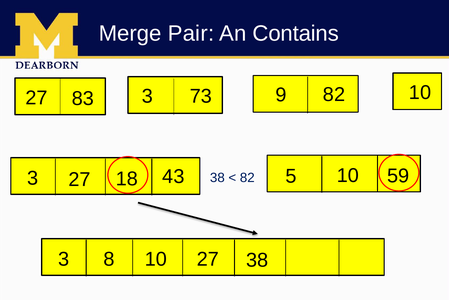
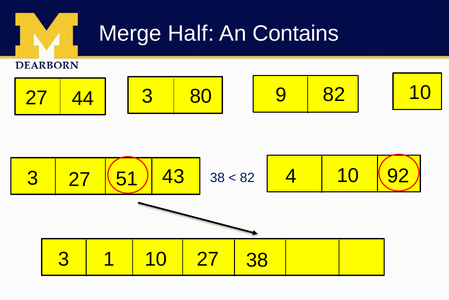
Pair: Pair -> Half
83: 83 -> 44
73: 73 -> 80
18: 18 -> 51
5: 5 -> 4
59: 59 -> 92
8: 8 -> 1
